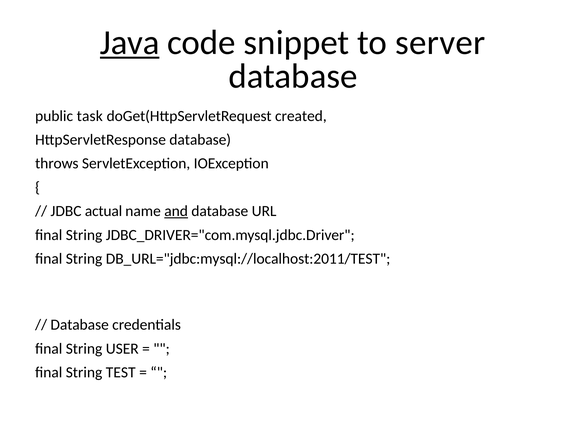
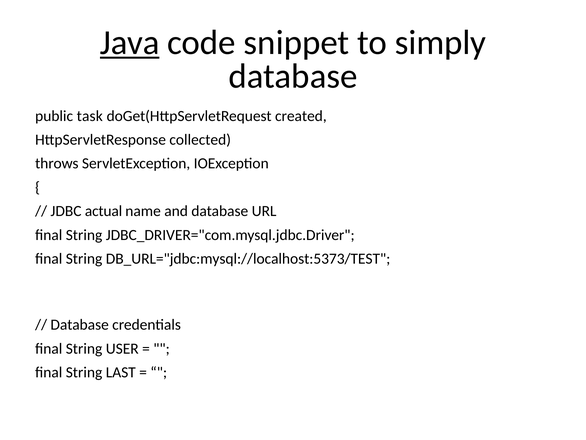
server: server -> simply
HttpServletResponse database: database -> collected
and underline: present -> none
DB_URL="jdbc:mysql://localhost:2011/TEST: DB_URL="jdbc:mysql://localhost:2011/TEST -> DB_URL="jdbc:mysql://localhost:5373/TEST
TEST: TEST -> LAST
